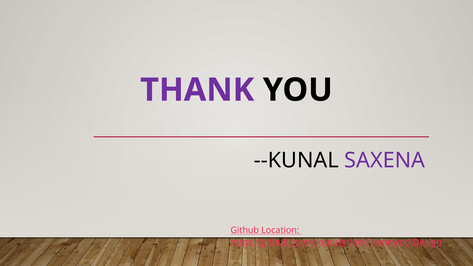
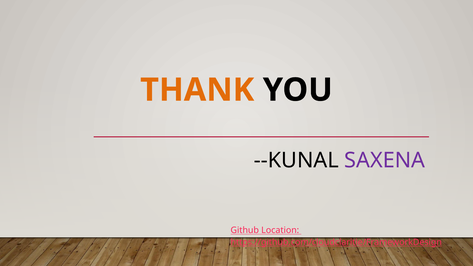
THANK colour: purple -> orange
